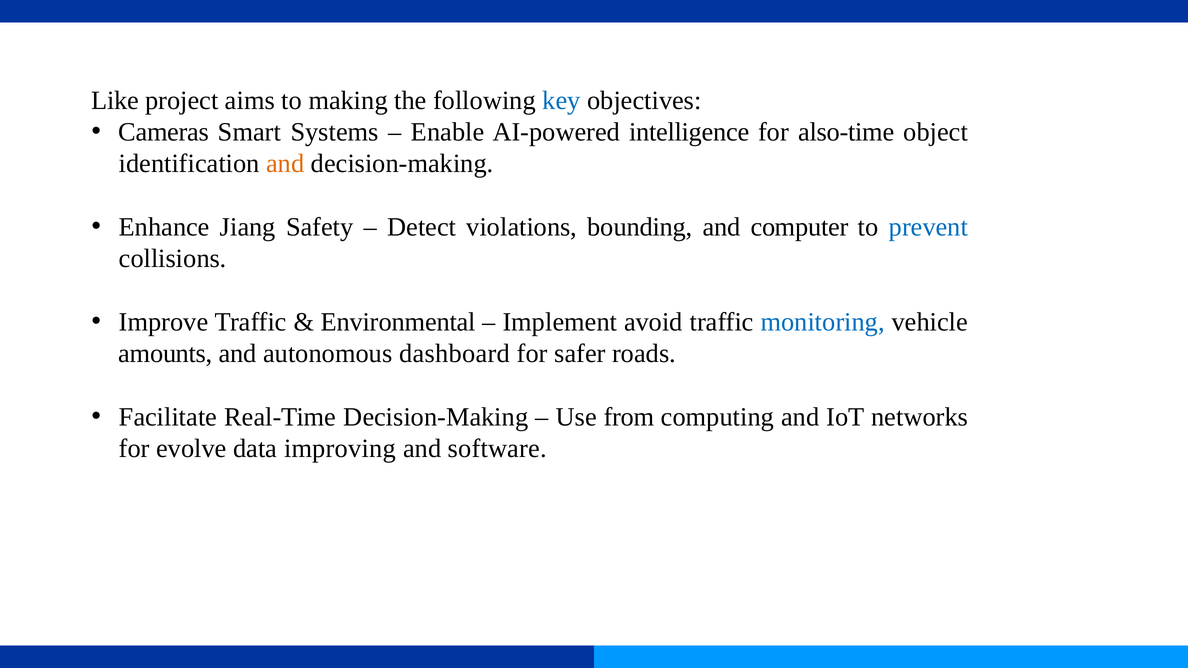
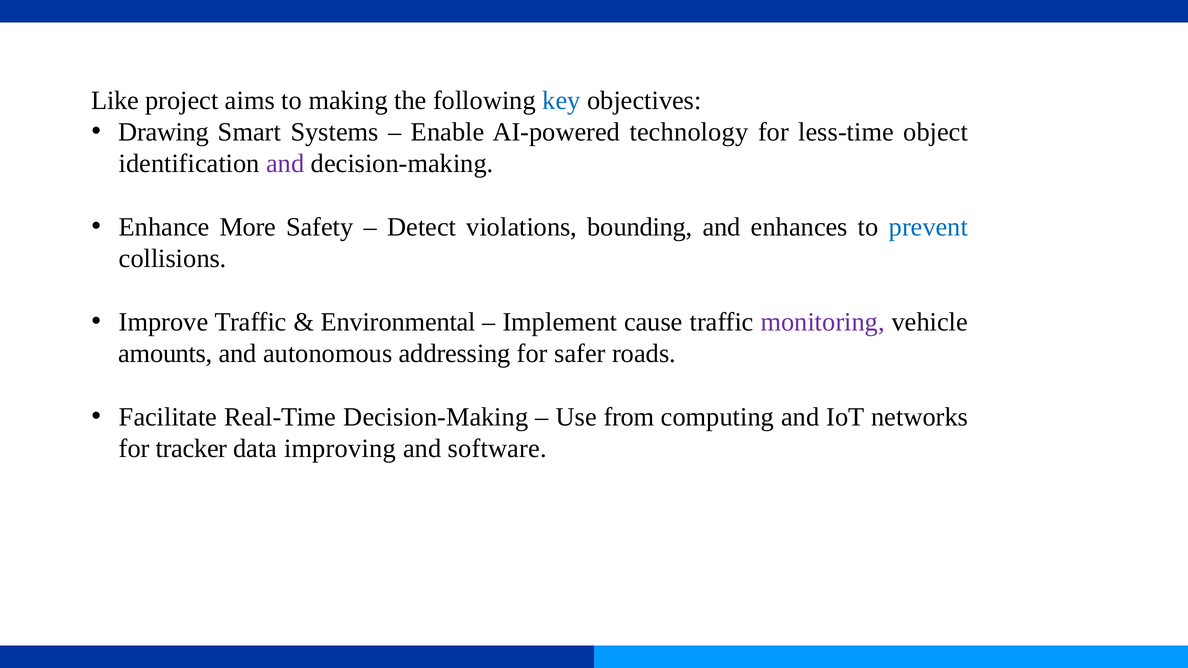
Cameras: Cameras -> Drawing
intelligence: intelligence -> technology
also-time: also-time -> less-time
and at (285, 164) colour: orange -> purple
Jiang: Jiang -> More
computer: computer -> enhances
avoid: avoid -> cause
monitoring colour: blue -> purple
dashboard: dashboard -> addressing
evolve: evolve -> tracker
